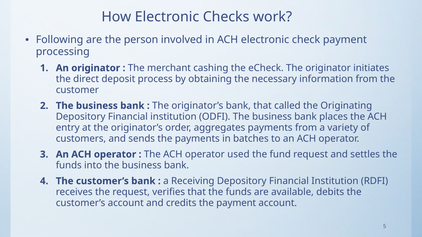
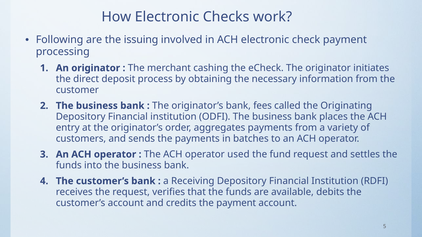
person: person -> issuing
bank that: that -> fees
